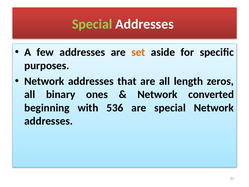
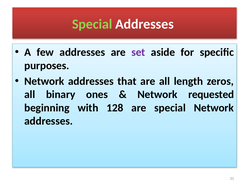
set colour: orange -> purple
converted: converted -> requested
536: 536 -> 128
